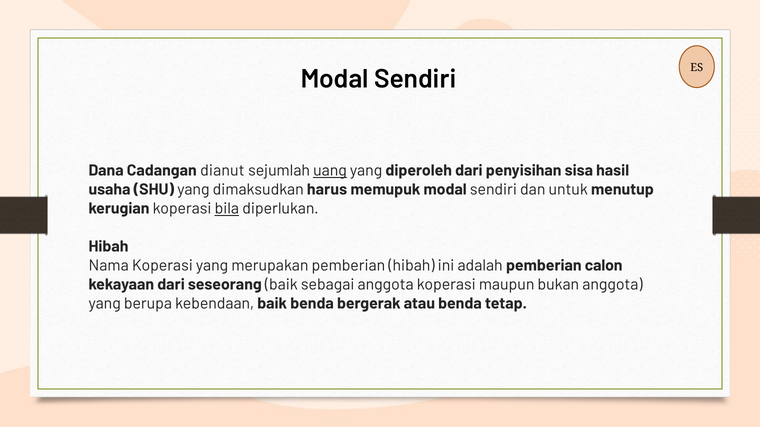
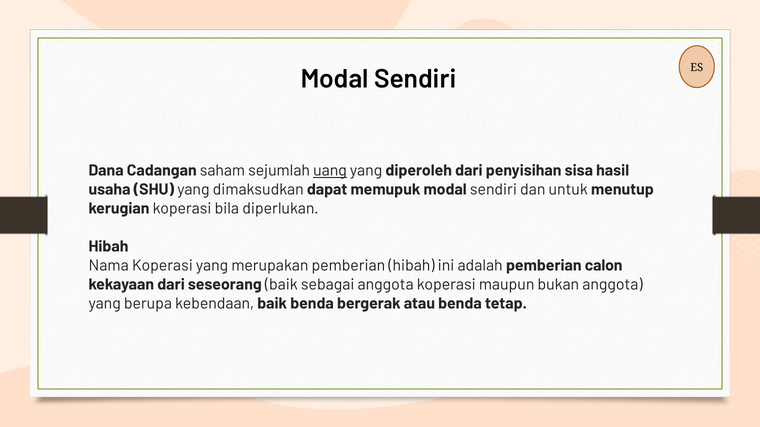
dianut: dianut -> saham
harus: harus -> dapat
bila underline: present -> none
